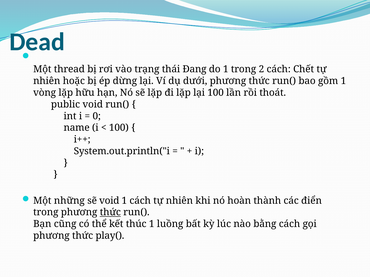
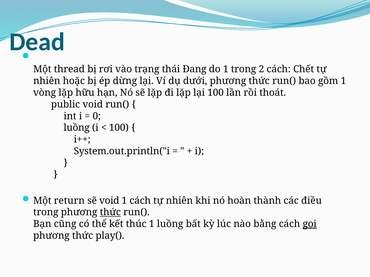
name at (77, 128): name -> luồng
những: những -> return
điển: điển -> điều
gọi underline: none -> present
